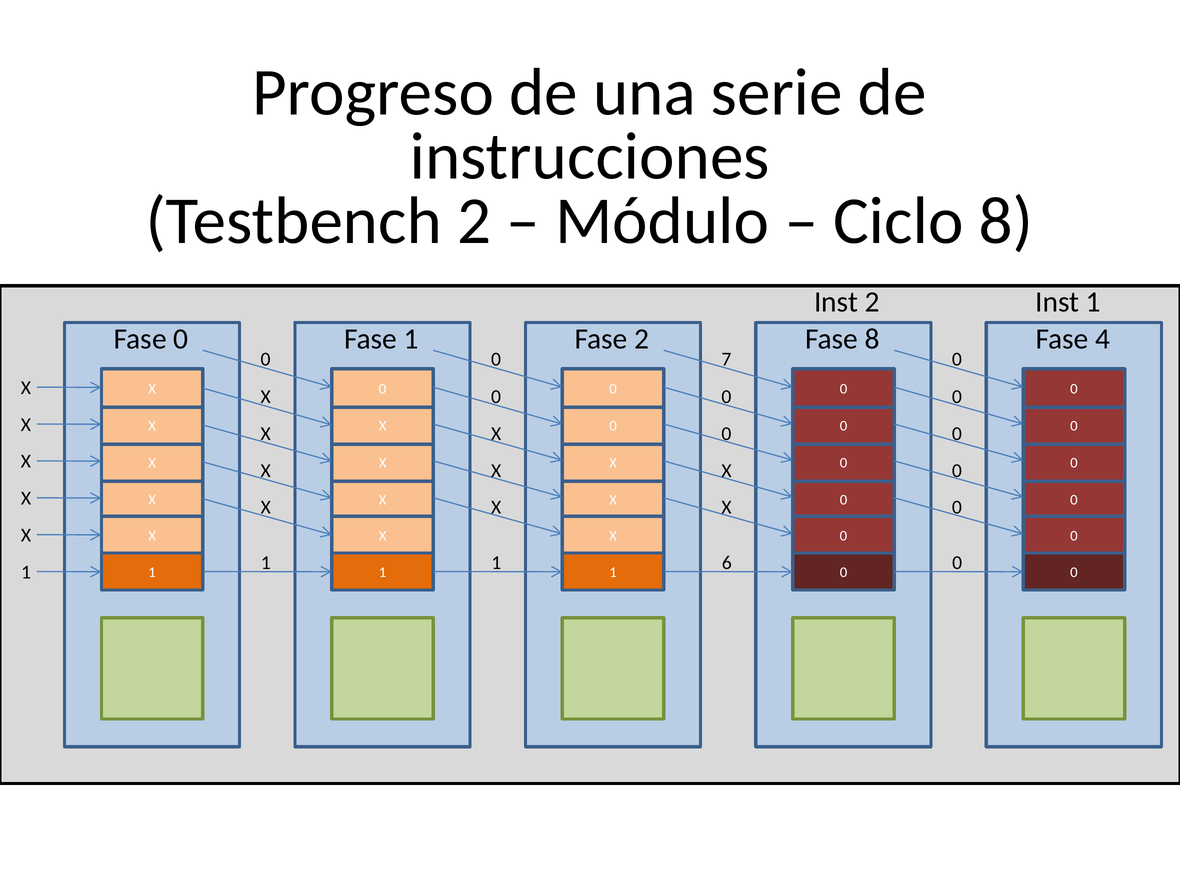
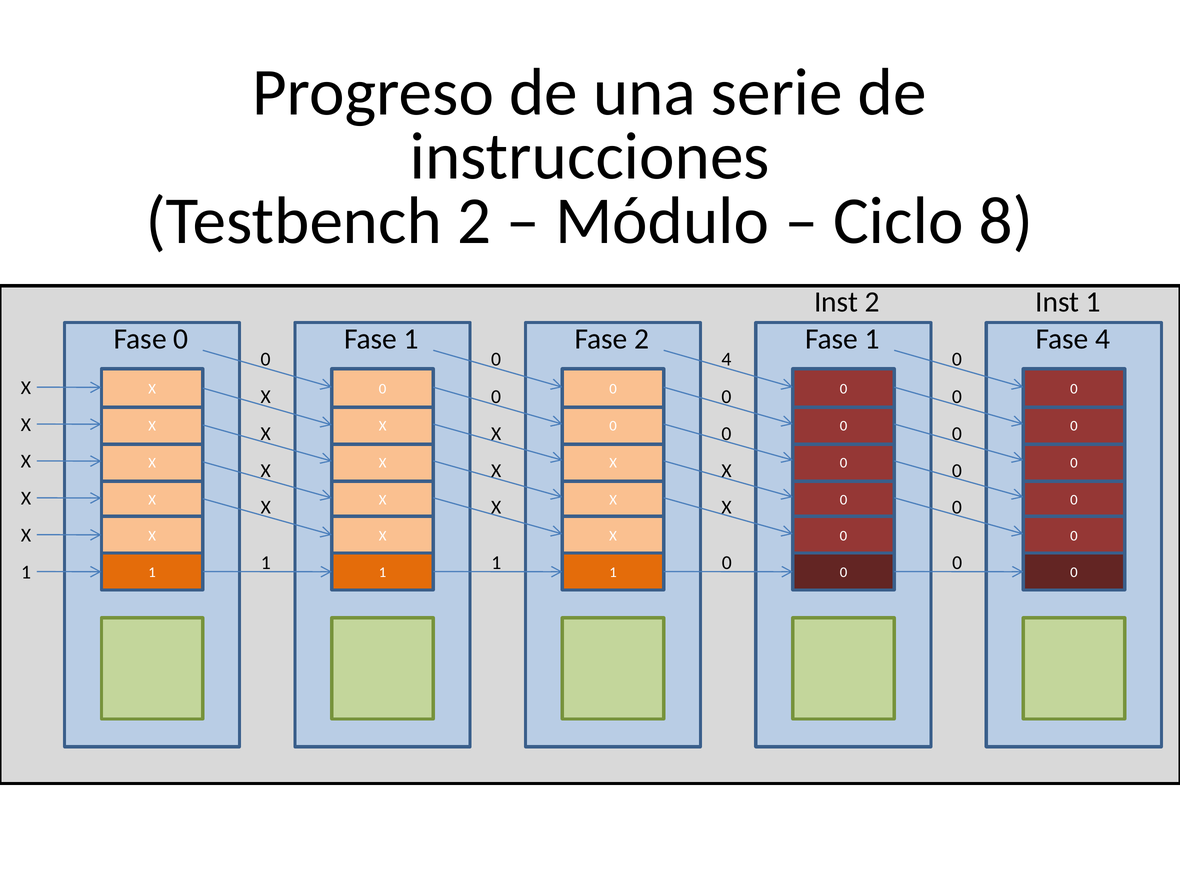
2 Fase 8: 8 -> 1
0 7: 7 -> 4
1 6: 6 -> 0
